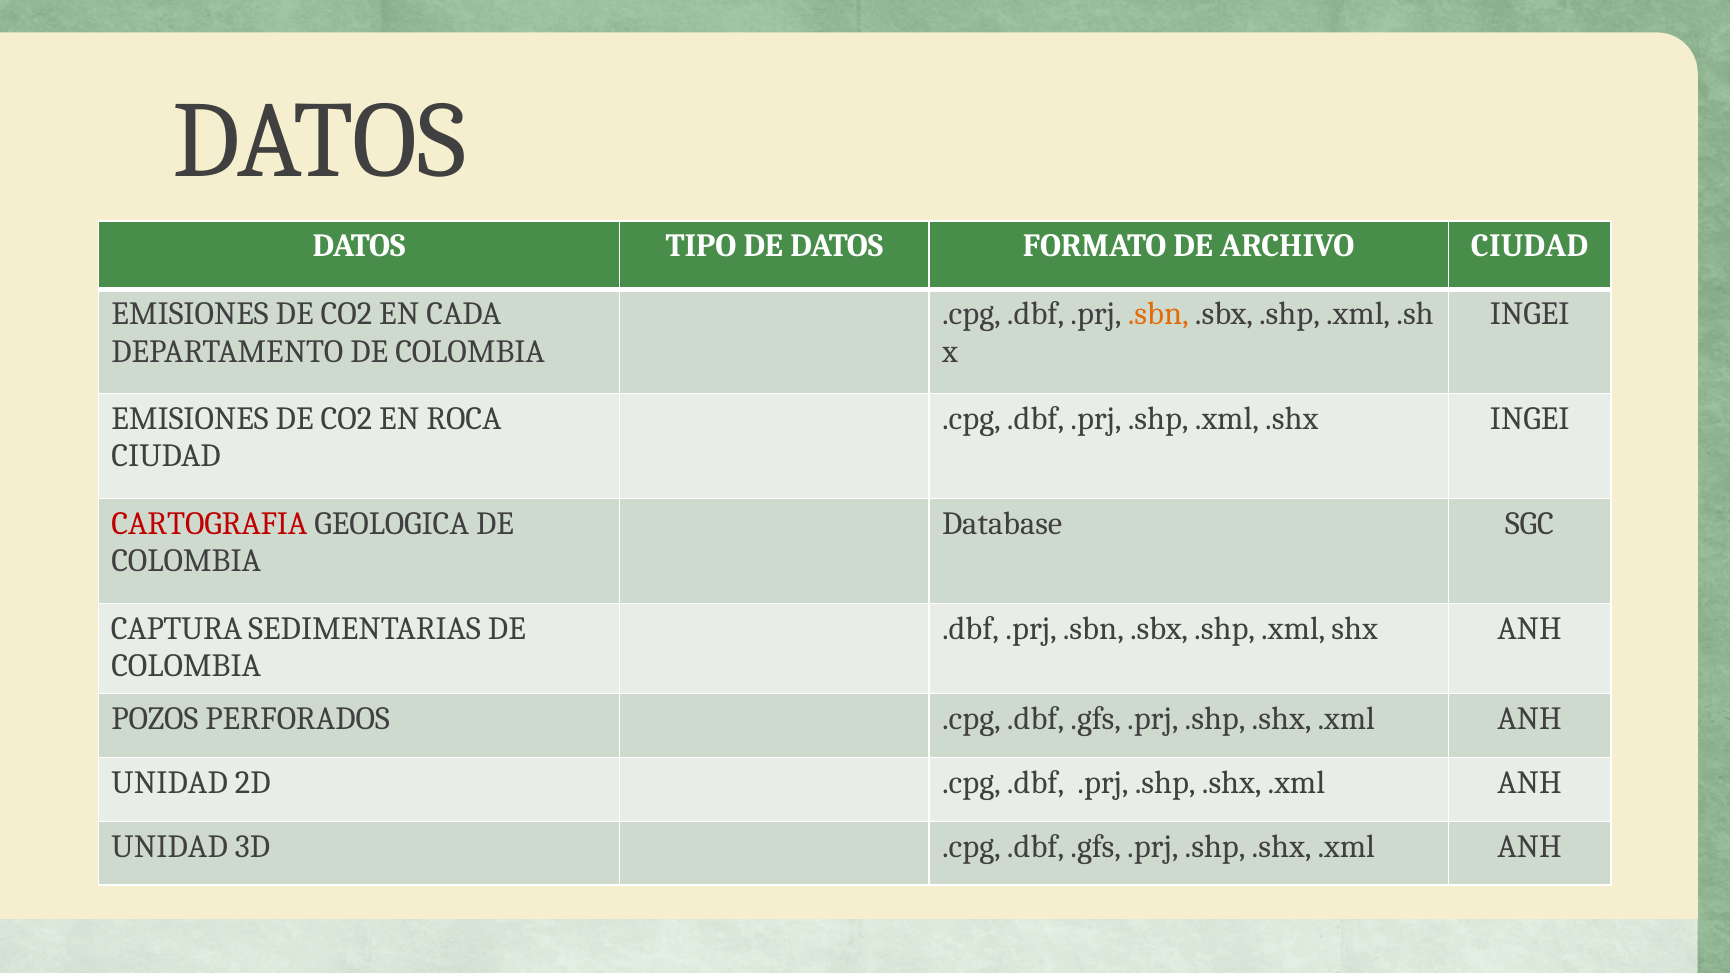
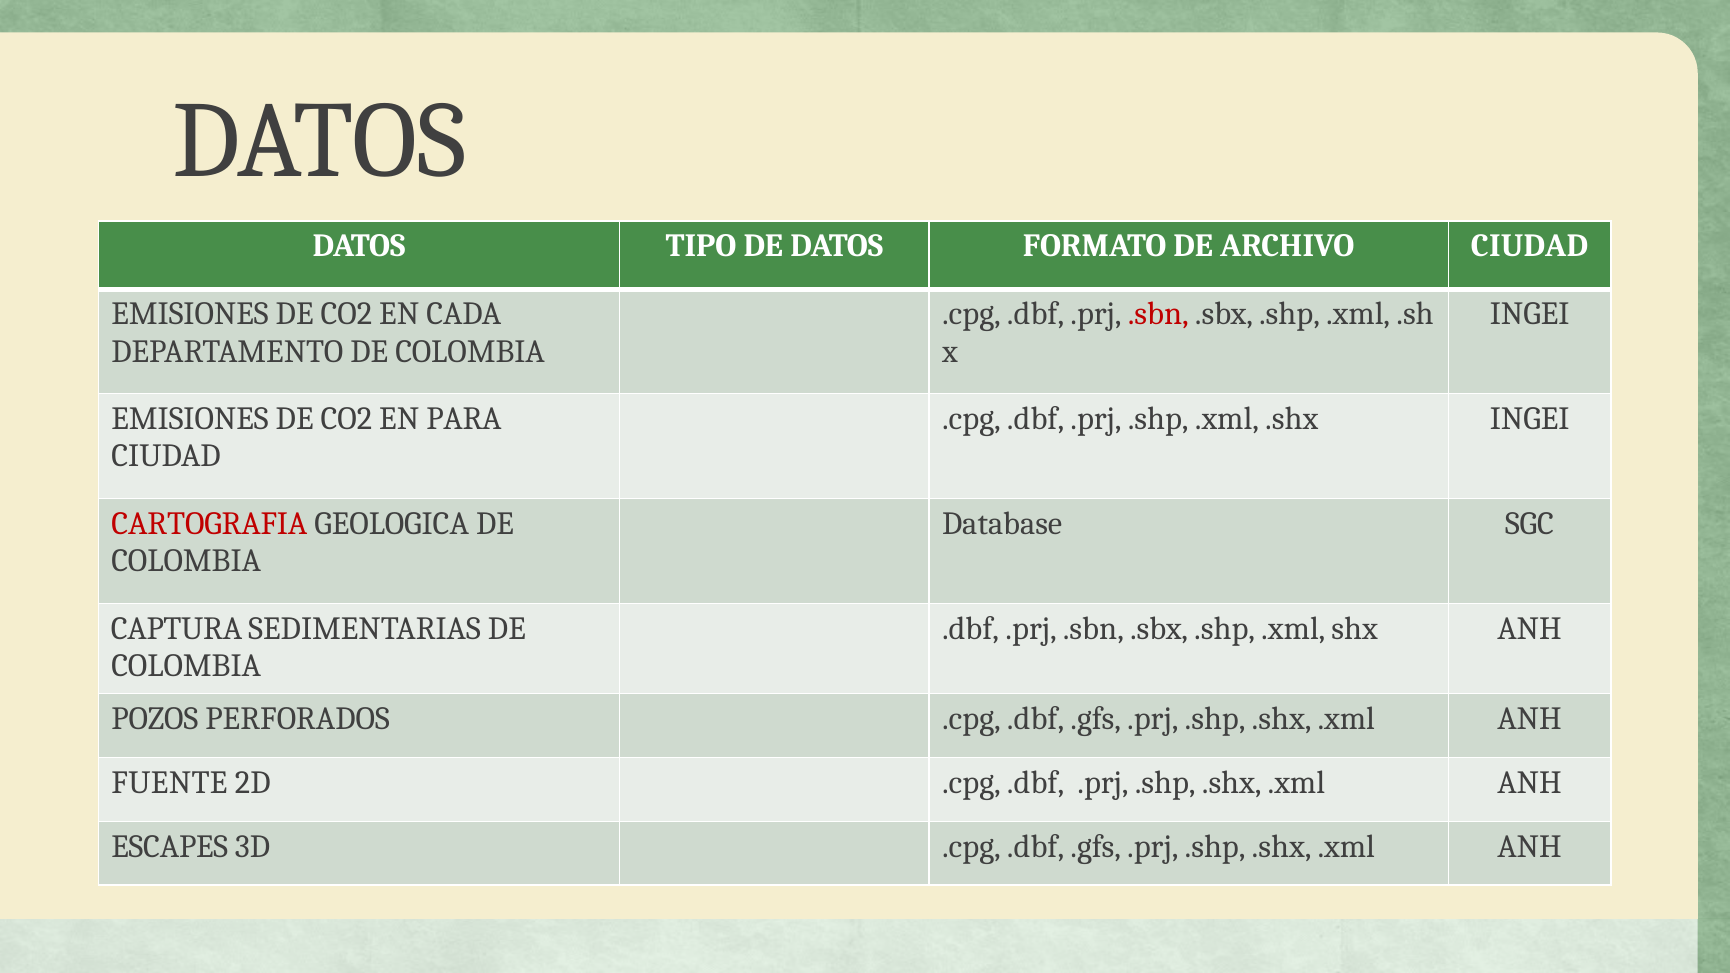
.sbn at (1158, 314) colour: orange -> red
ROCA: ROCA -> PARA
UNIDAD at (170, 783): UNIDAD -> FUENTE
UNIDAD at (170, 847): UNIDAD -> ESCAPES
